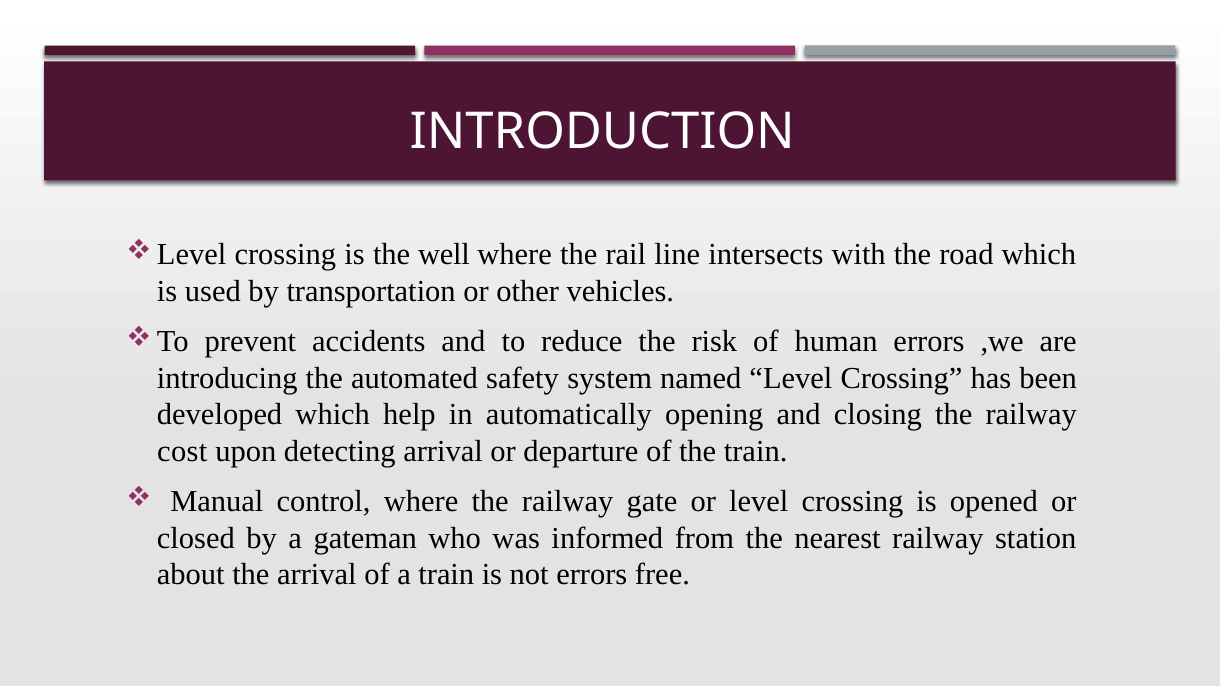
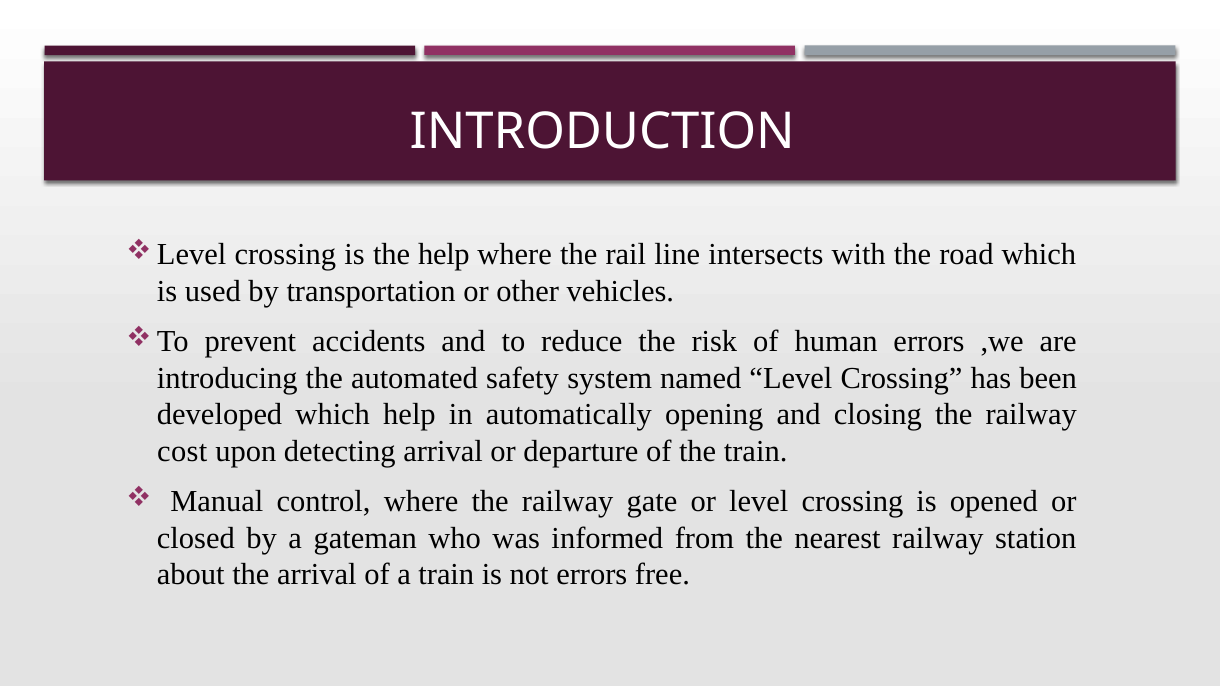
the well: well -> help
